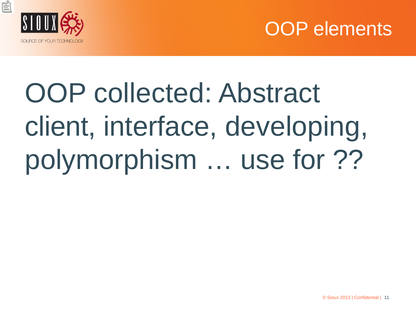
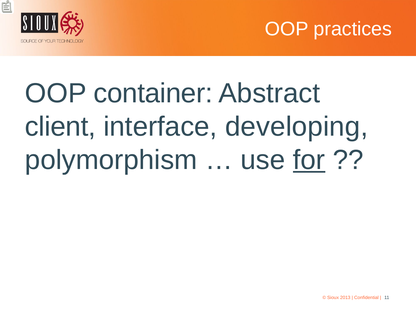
elements: elements -> practices
collected: collected -> container
for underline: none -> present
